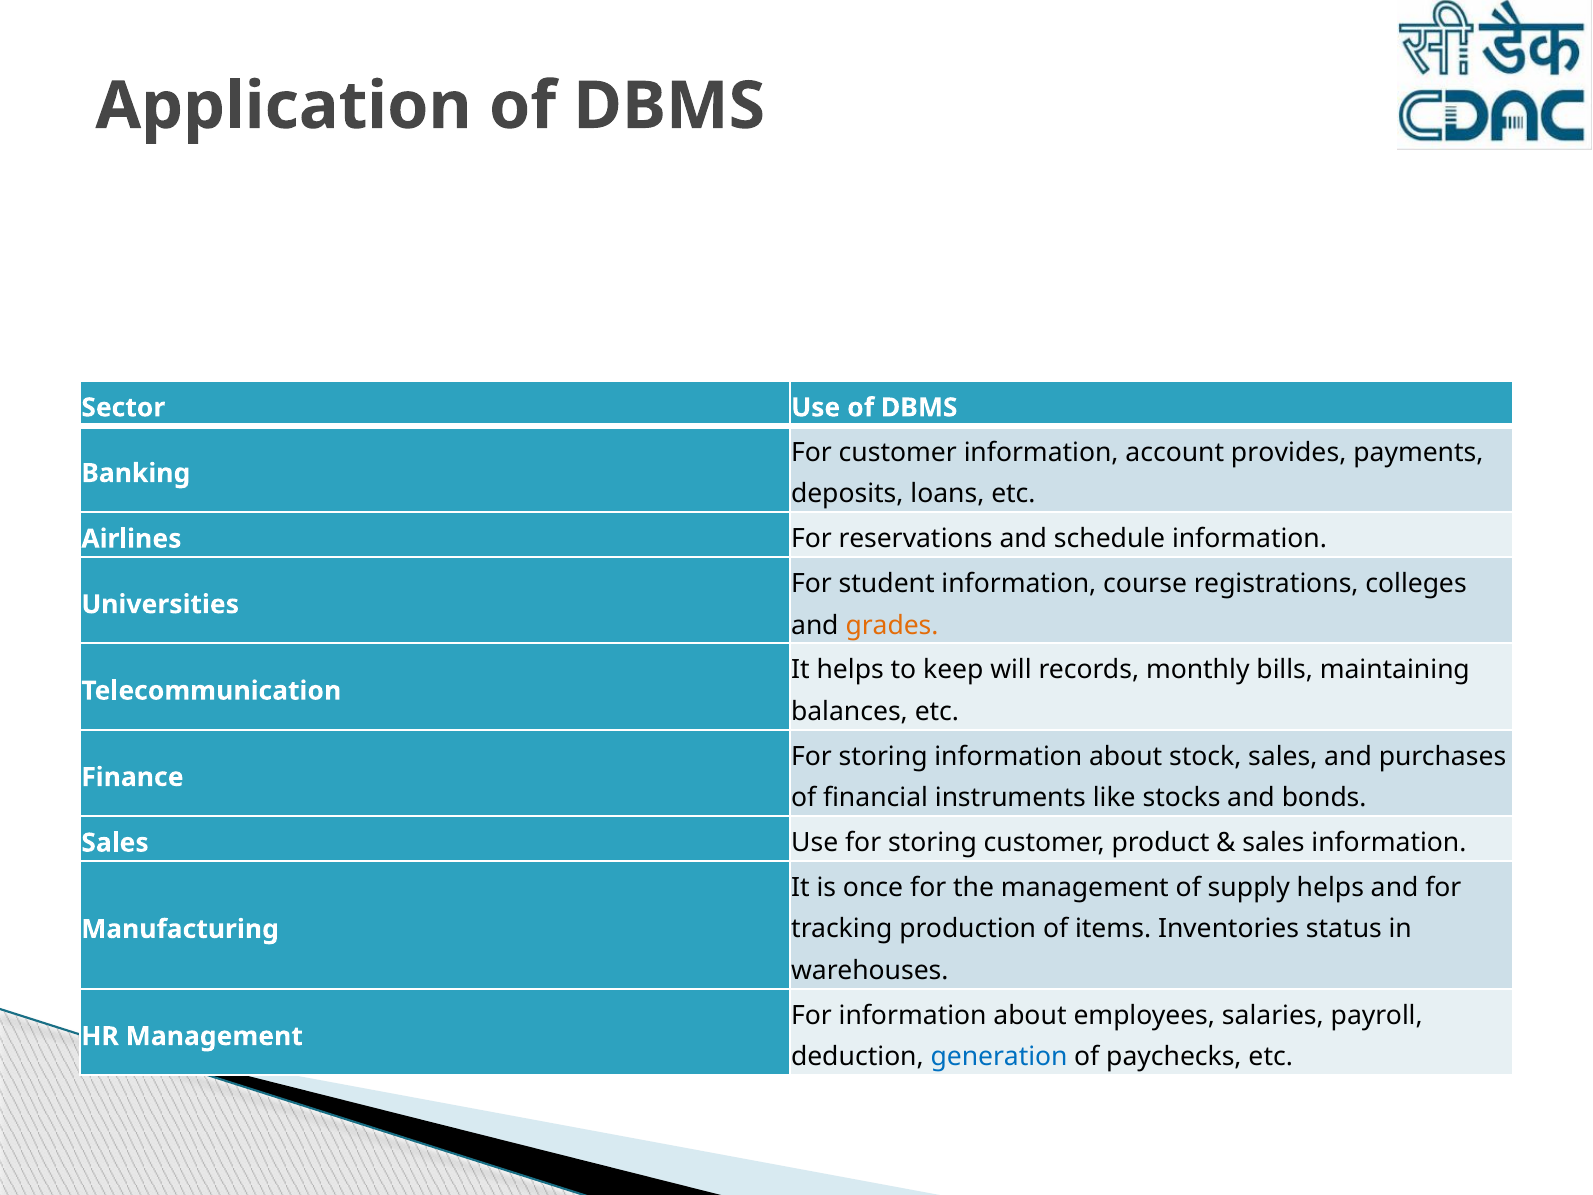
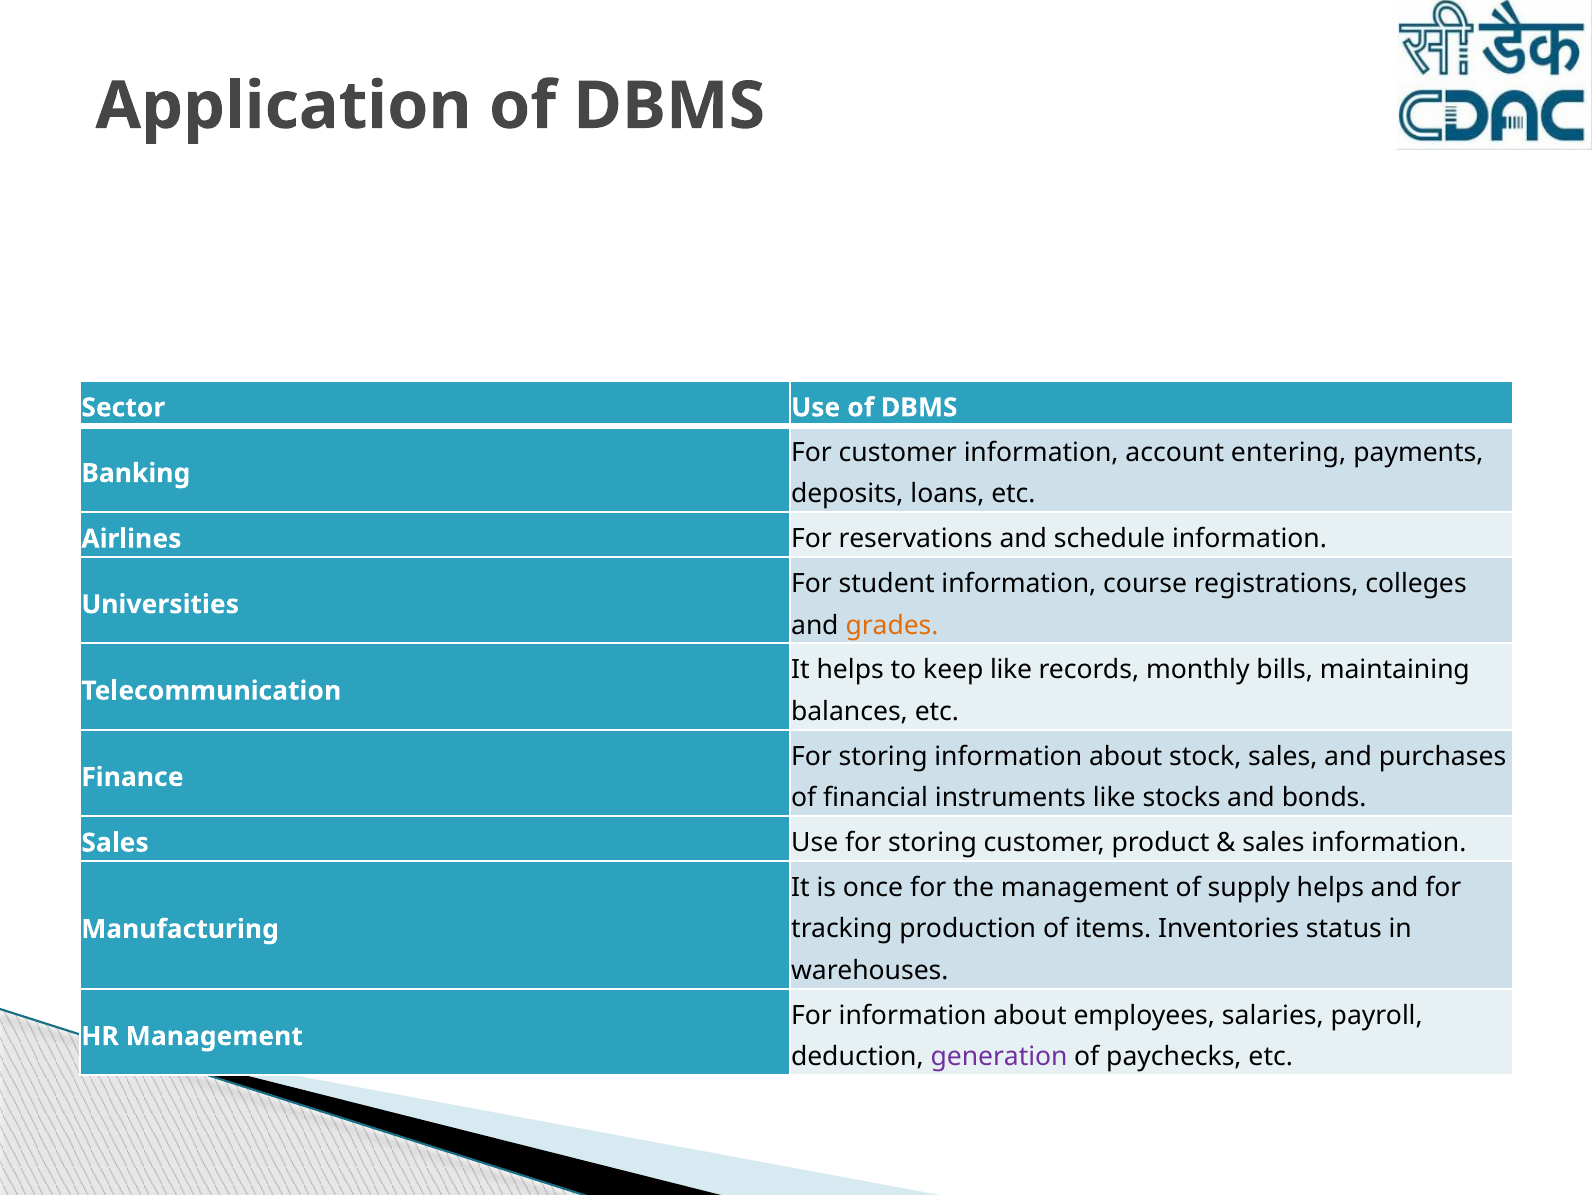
provides: provides -> entering
keep will: will -> like
generation colour: blue -> purple
